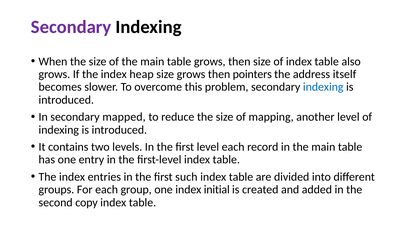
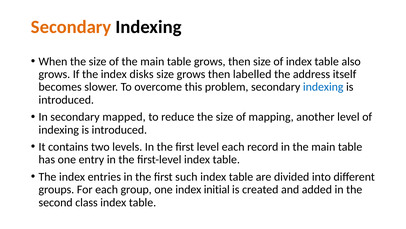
Secondary at (71, 27) colour: purple -> orange
heap: heap -> disks
pointers: pointers -> labelled
copy: copy -> class
